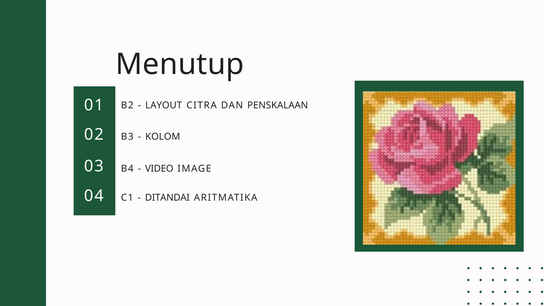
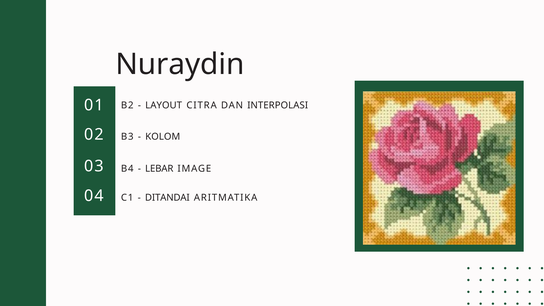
Menutup: Menutup -> Nuraydin
PENSKALAAN: PENSKALAAN -> INTERPOLASI
VIDEO: VIDEO -> LEBAR
